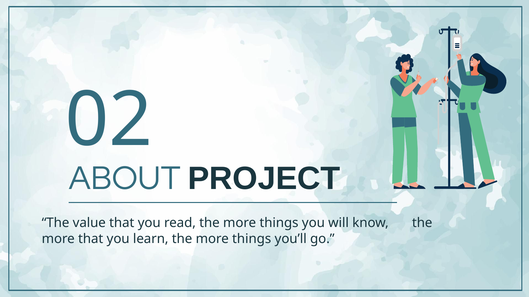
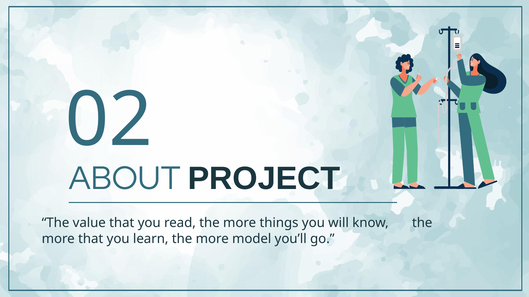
learn the more things: things -> model
